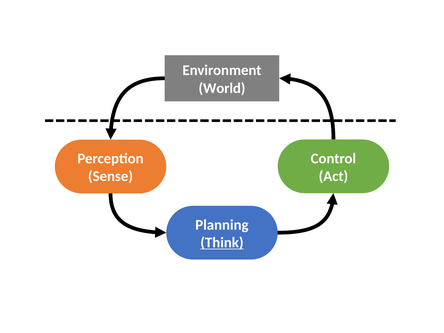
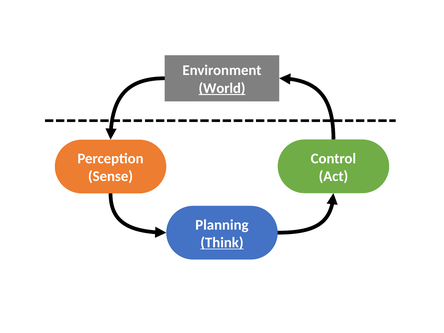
World underline: none -> present
